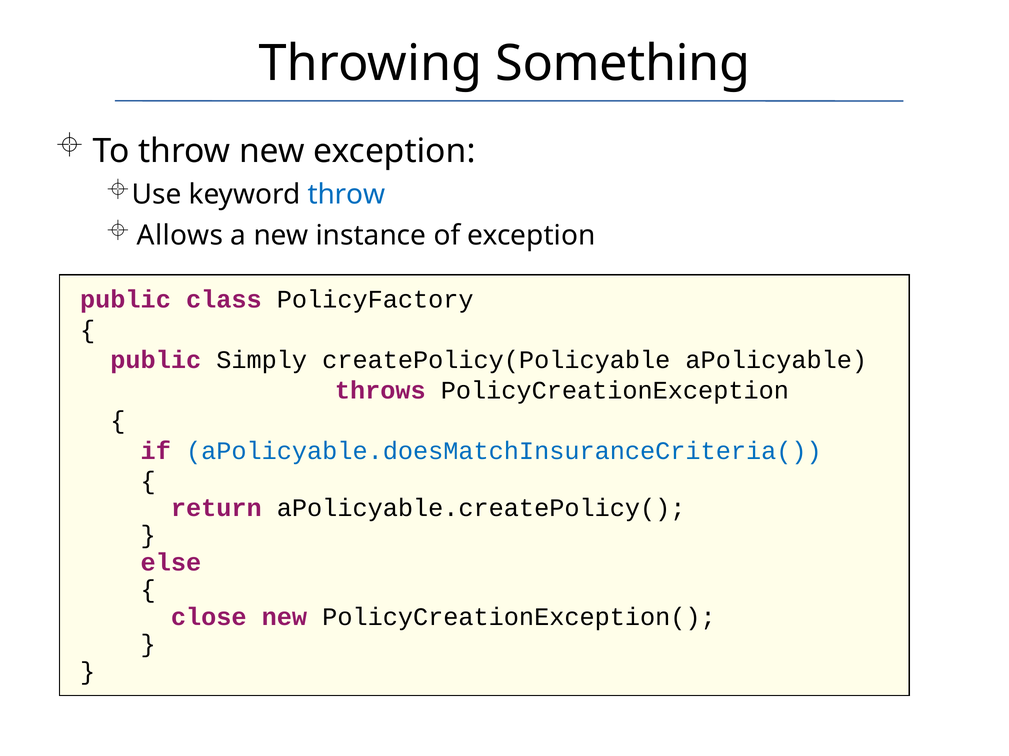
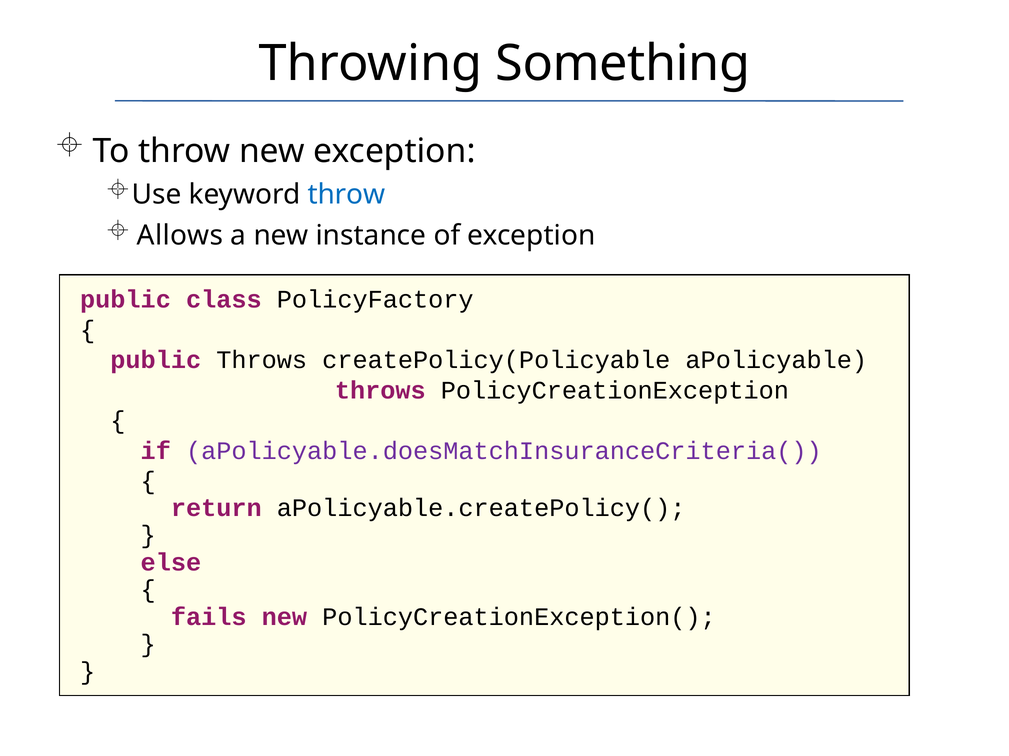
public Simply: Simply -> Throws
aPolicyable.doesMatchInsuranceCriteria( colour: blue -> purple
close: close -> fails
